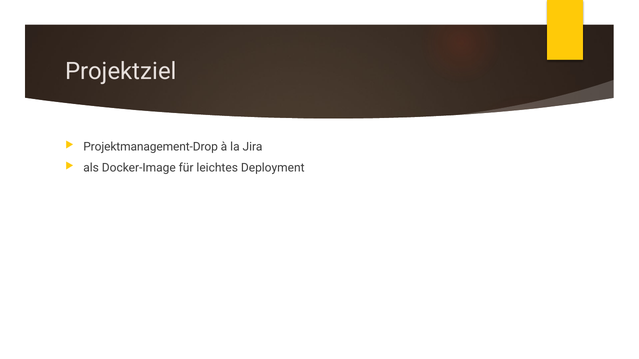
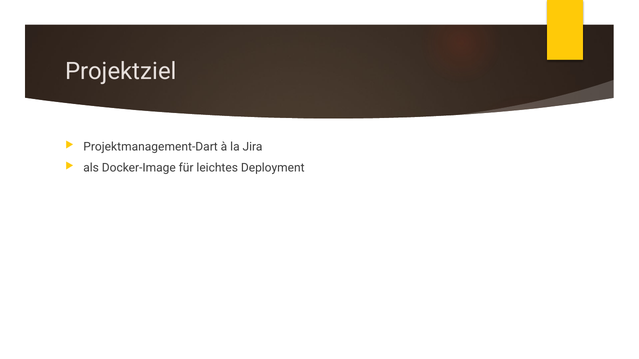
Projektmanagement-Drop: Projektmanagement-Drop -> Projektmanagement-Dart
